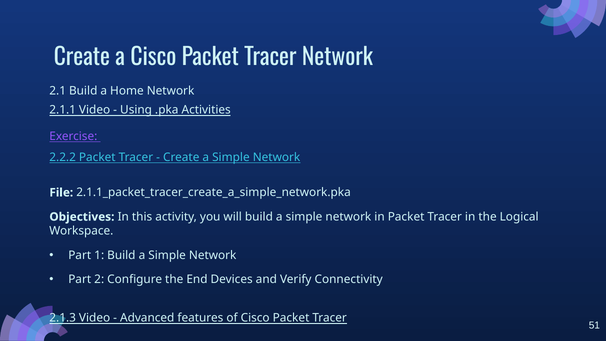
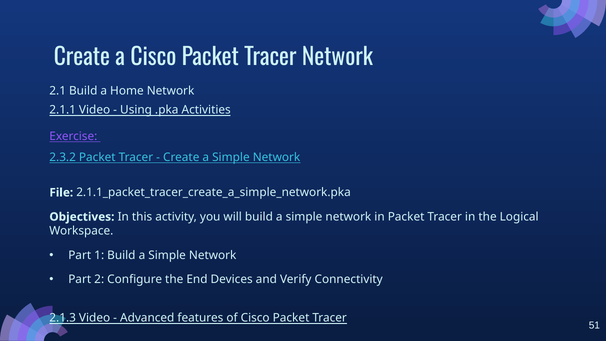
2.2.2: 2.2.2 -> 2.3.2
